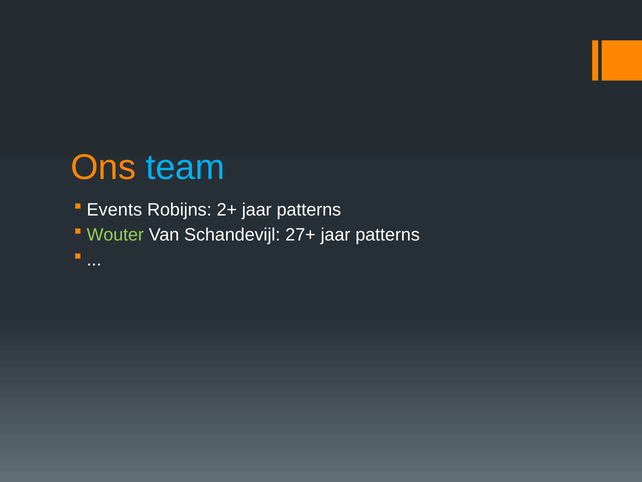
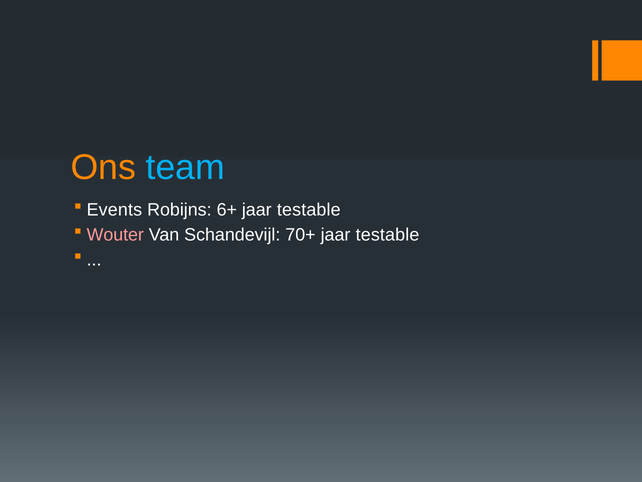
2+: 2+ -> 6+
patterns at (309, 210): patterns -> testable
Wouter colour: light green -> pink
27+: 27+ -> 70+
patterns at (388, 235): patterns -> testable
